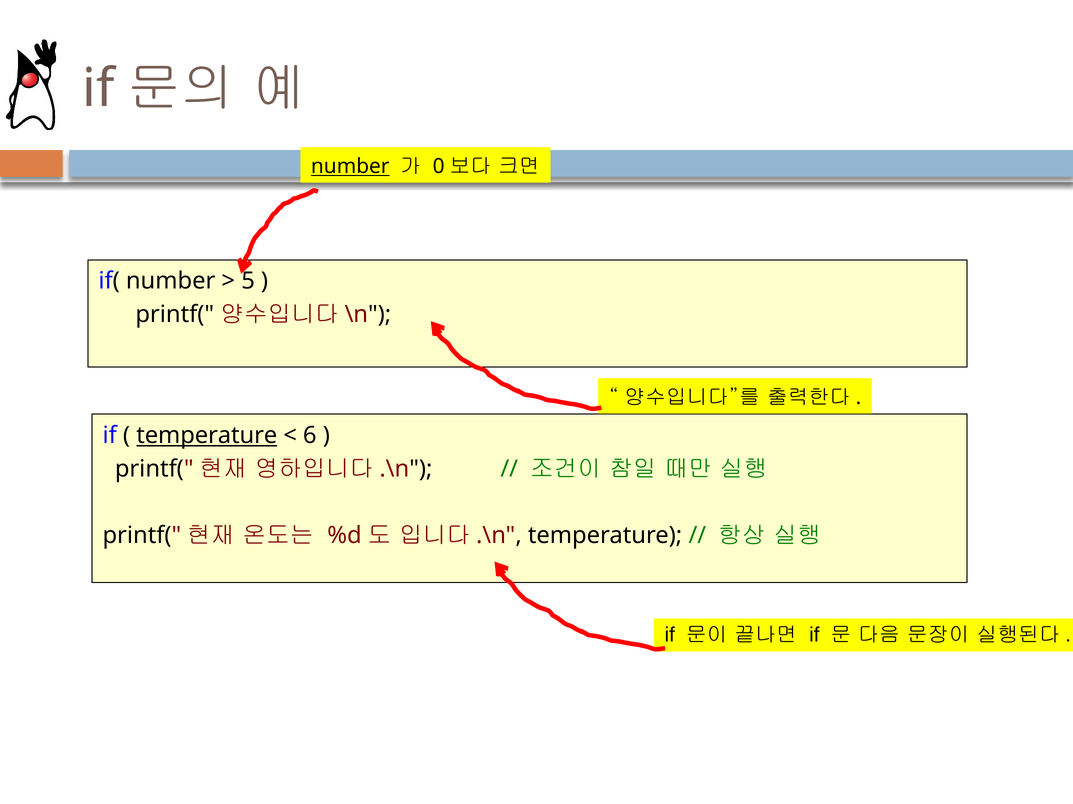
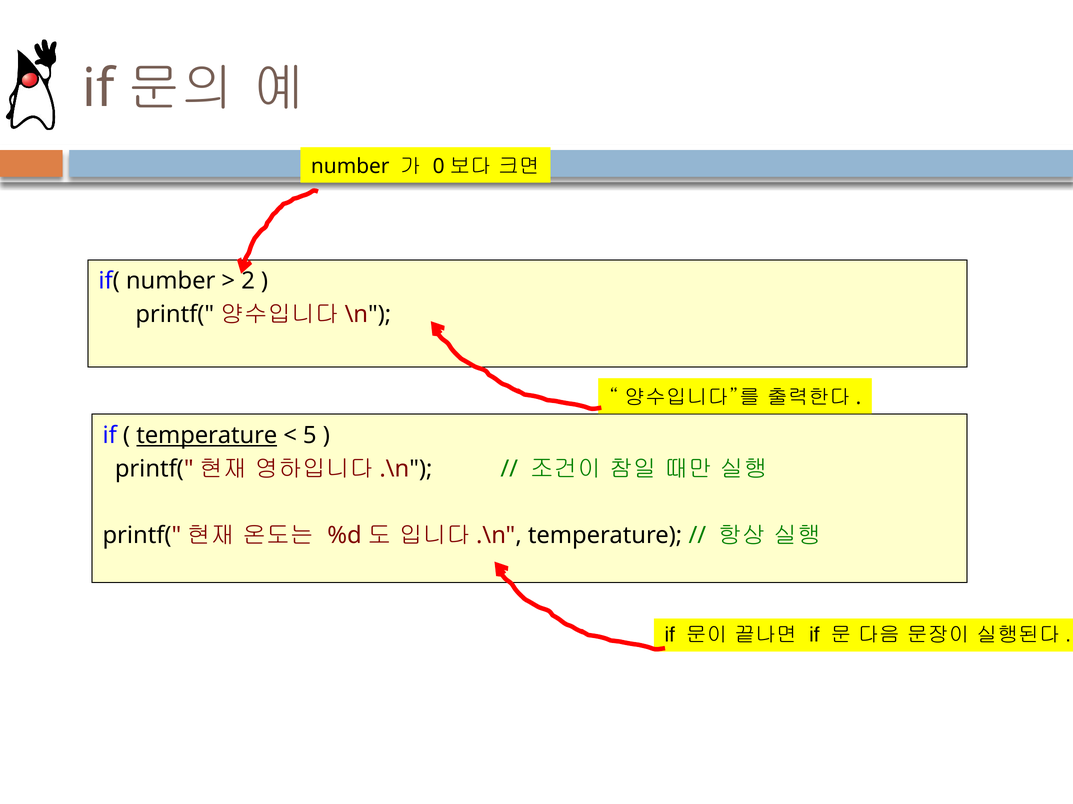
number at (350, 167) underline: present -> none
5: 5 -> 2
6: 6 -> 5
